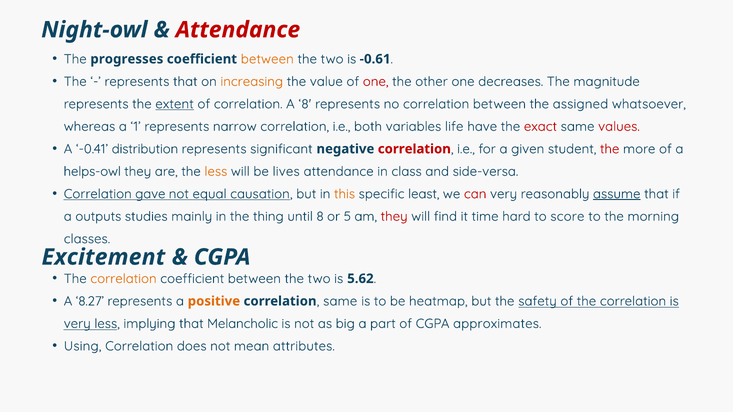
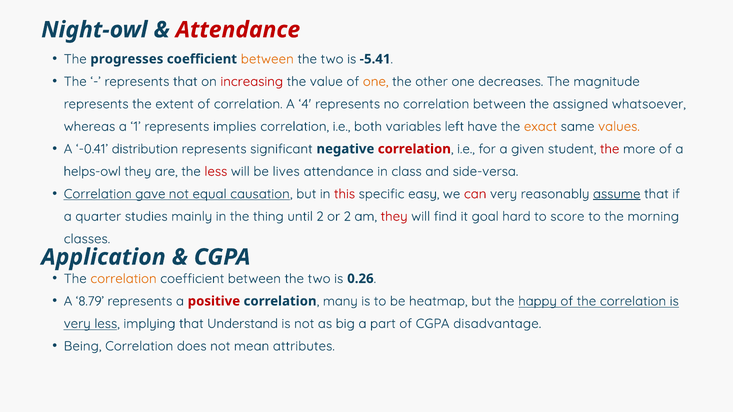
-0.61: -0.61 -> -5.41
increasing colour: orange -> red
one at (376, 82) colour: red -> orange
extent underline: present -> none
A 8: 8 -> 4
narrow: narrow -> implies
life: life -> left
exact colour: red -> orange
values colour: red -> orange
less at (216, 172) colour: orange -> red
this colour: orange -> red
least: least -> easy
outputs: outputs -> quarter
until 8: 8 -> 2
or 5: 5 -> 2
time: time -> goal
Excitement: Excitement -> Application
5.62: 5.62 -> 0.26
8.27: 8.27 -> 8.79
positive colour: orange -> red
same at (340, 301): same -> many
safety: safety -> happy
Melancholic: Melancholic -> Understand
approximates: approximates -> disadvantage
Using: Using -> Being
